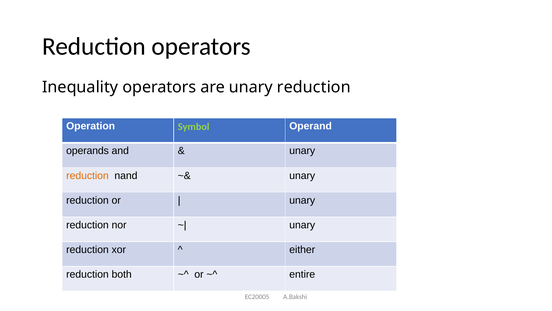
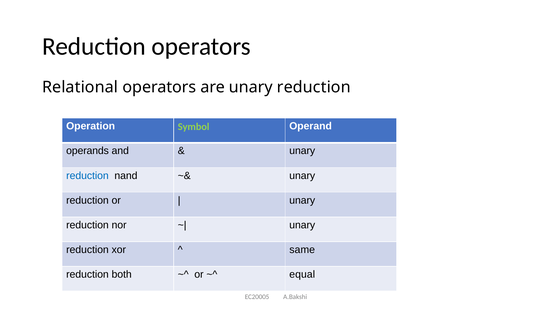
Inequality: Inequality -> Relational
reduction at (87, 175) colour: orange -> blue
either: either -> same
entire: entire -> equal
